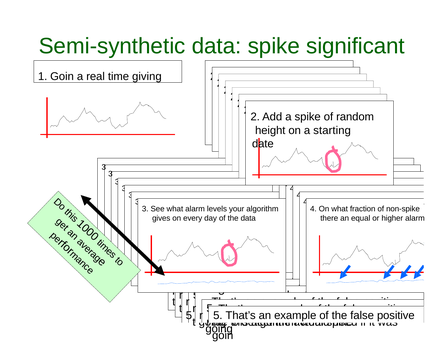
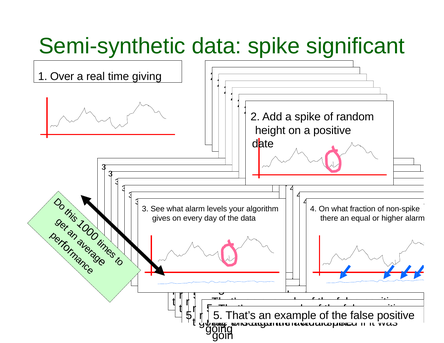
1 Goin: Goin -> Over
starting at (332, 130): starting -> positive
